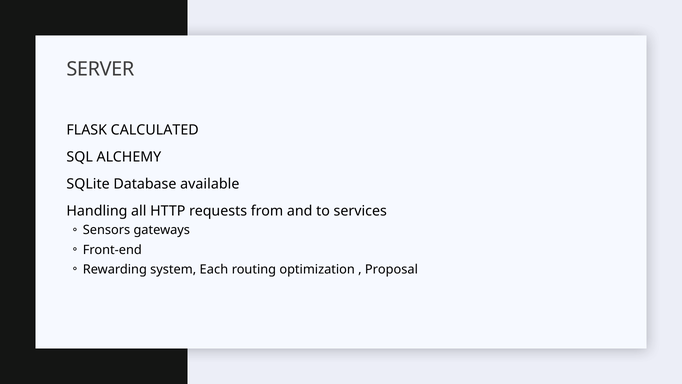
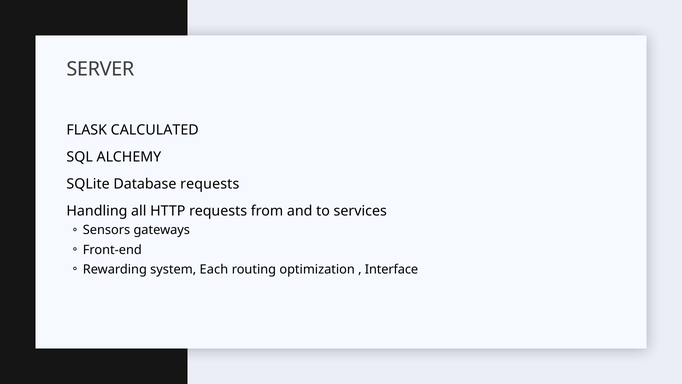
Database available: available -> requests
Proposal: Proposal -> Interface
